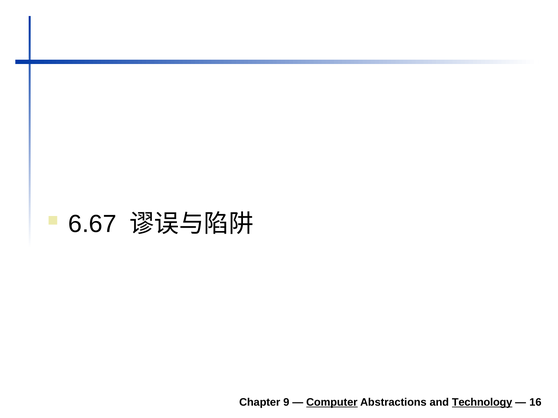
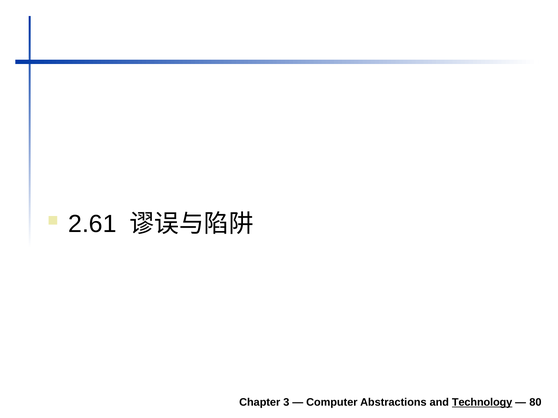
6.67: 6.67 -> 2.61
9: 9 -> 3
Computer underline: present -> none
16: 16 -> 80
